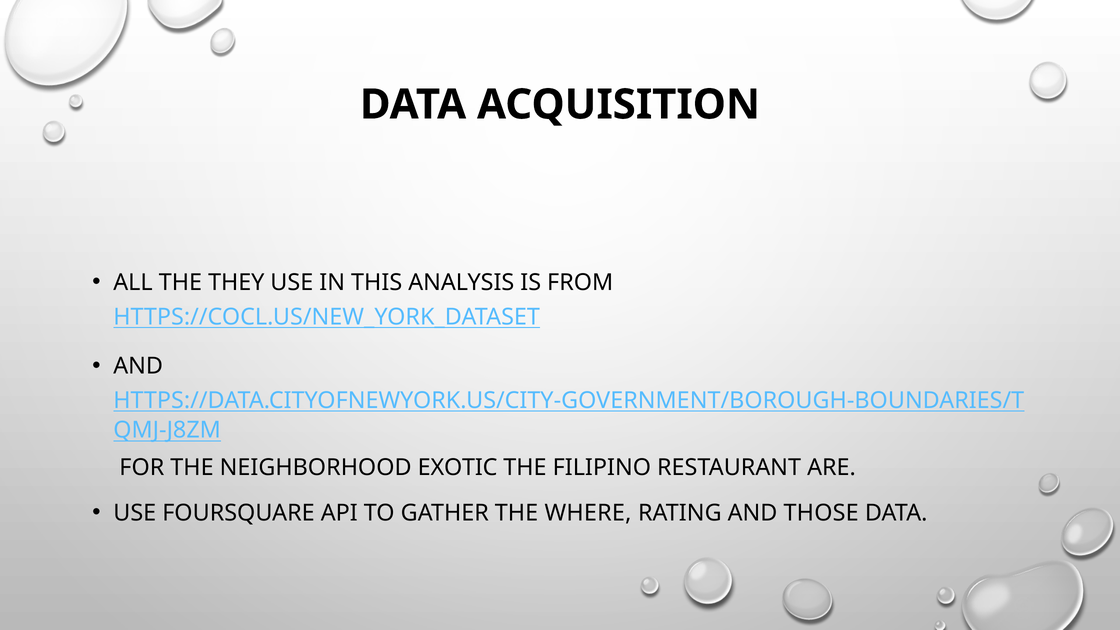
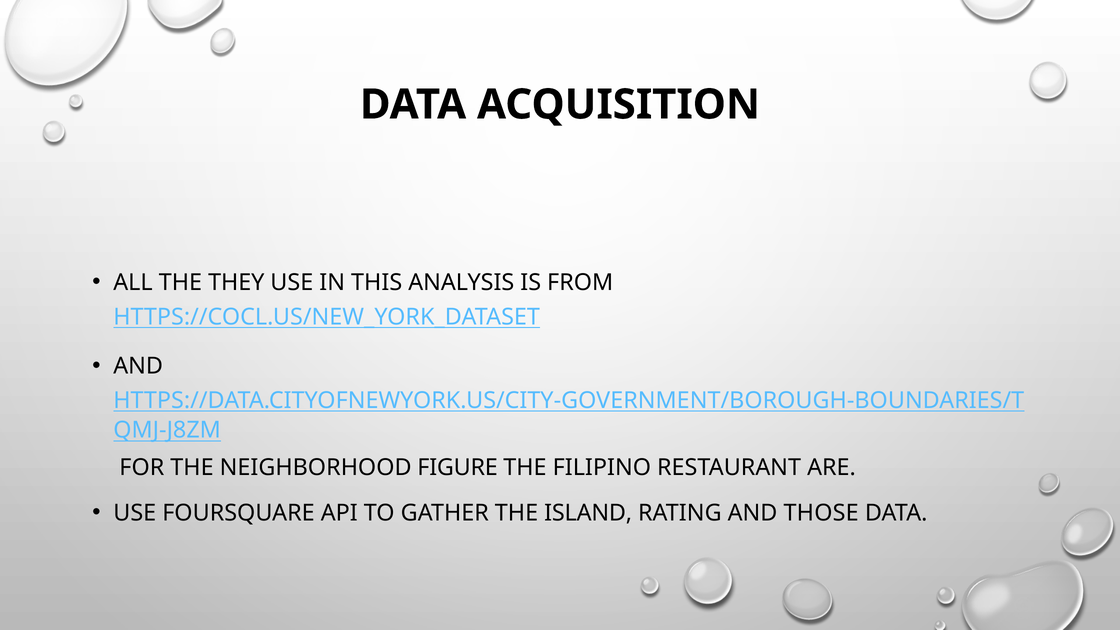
EXOTIC: EXOTIC -> FIGURE
WHERE: WHERE -> ISLAND
